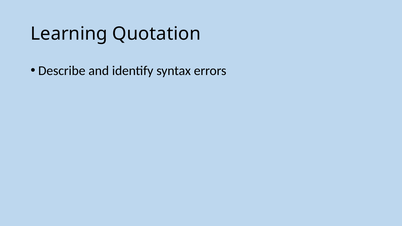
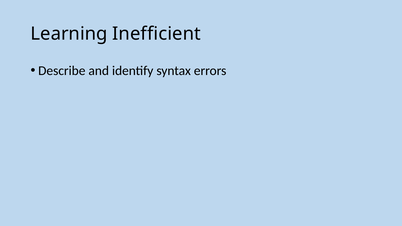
Quotation: Quotation -> Inefficient
